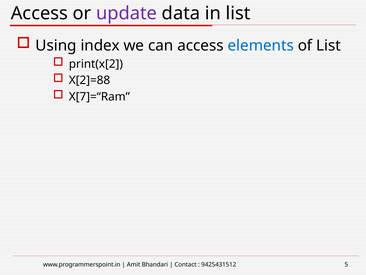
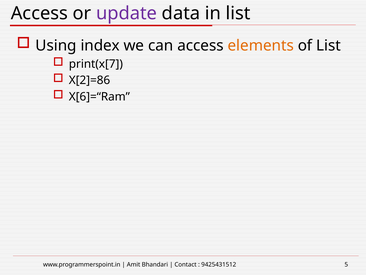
elements colour: blue -> orange
print(x[2: print(x[2 -> print(x[7
X[2]=88: X[2]=88 -> X[2]=86
X[7]=“Ram: X[7]=“Ram -> X[6]=“Ram
